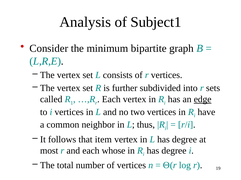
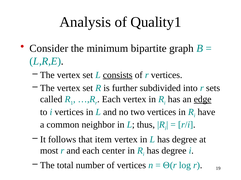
Subject1: Subject1 -> Quality1
consists underline: none -> present
whose: whose -> center
